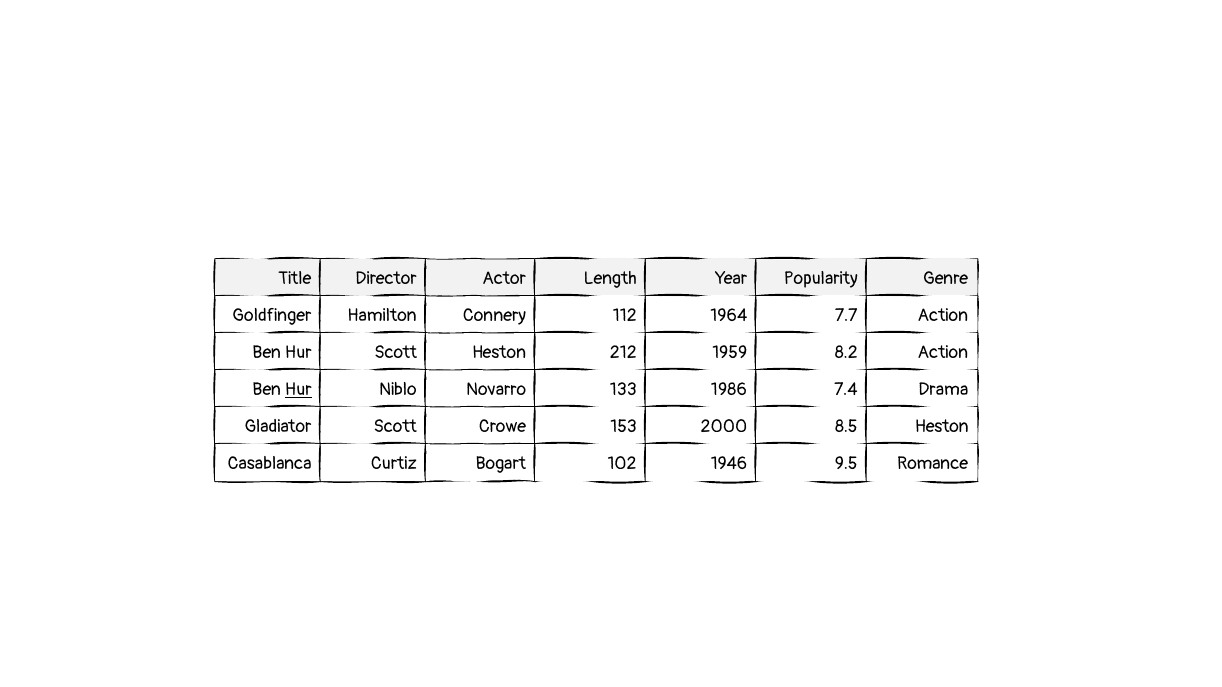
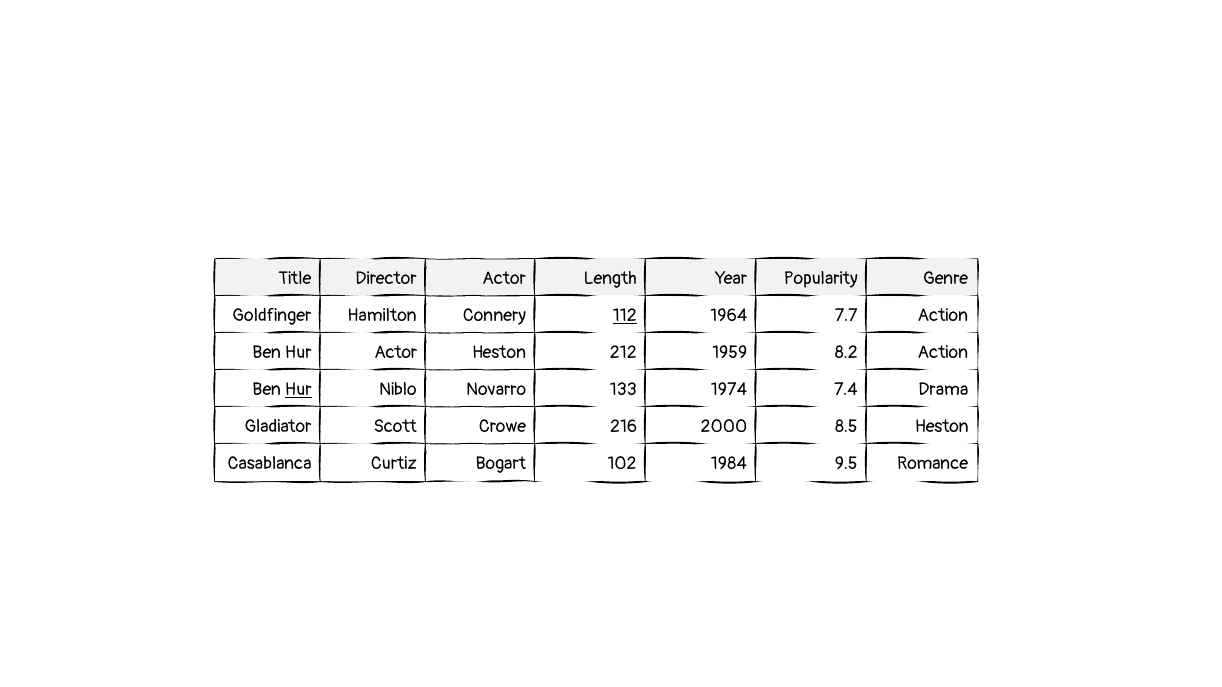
112 underline: none -> present
Hur Scott: Scott -> Actor
1986: 1986 -> 1974
153: 153 -> 216
1946: 1946 -> 1984
